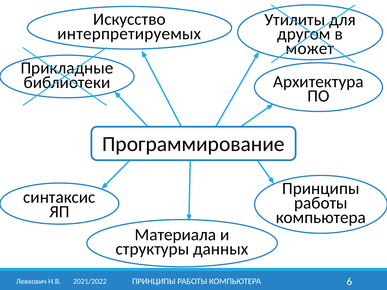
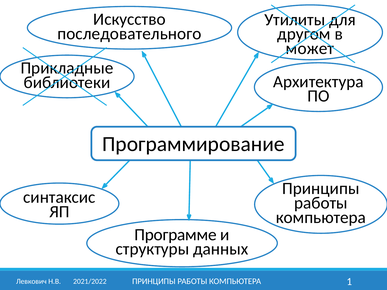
интерпретируемых: интерпретируемых -> последовательного
Материала: Материала -> Программе
6: 6 -> 1
